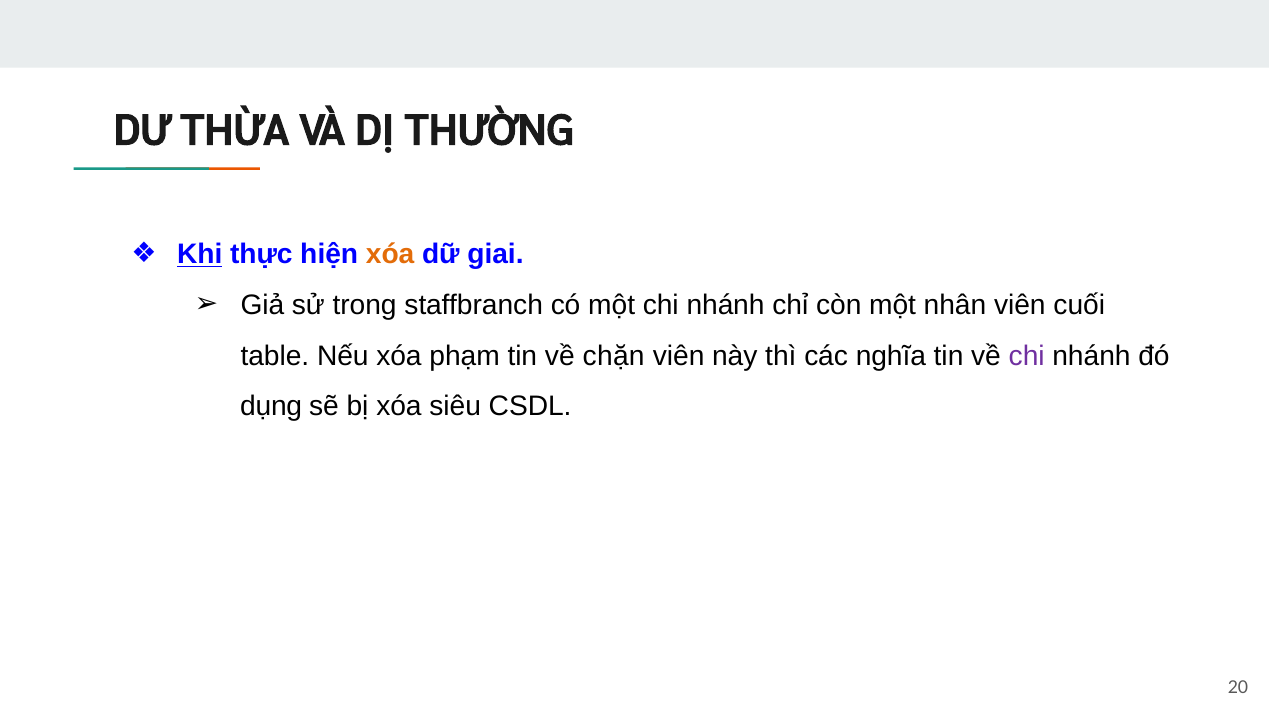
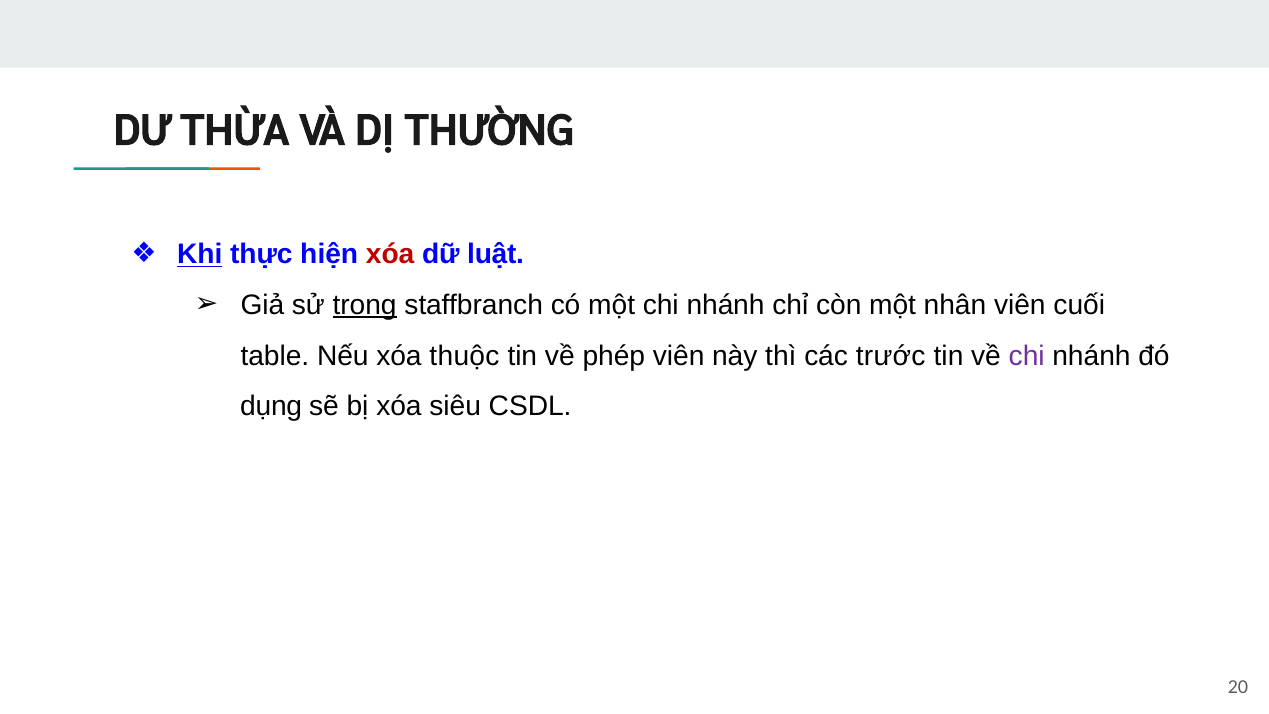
xóa at (390, 254) colour: orange -> red
giai: giai -> luật
trong underline: none -> present
phạm: phạm -> thuộc
chặn: chặn -> phép
nghĩa: nghĩa -> trước
